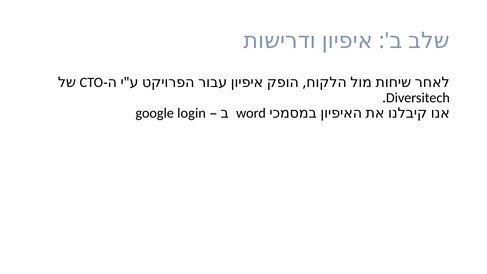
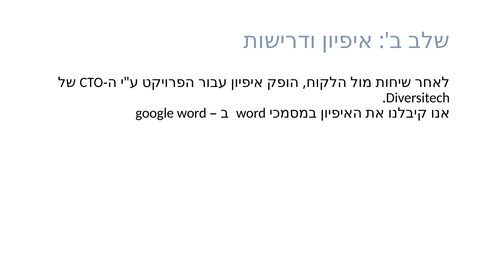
google login: login -> word
